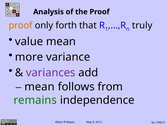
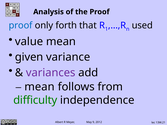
proof at (21, 25) colour: orange -> blue
truly: truly -> used
more: more -> given
remains: remains -> difficulty
